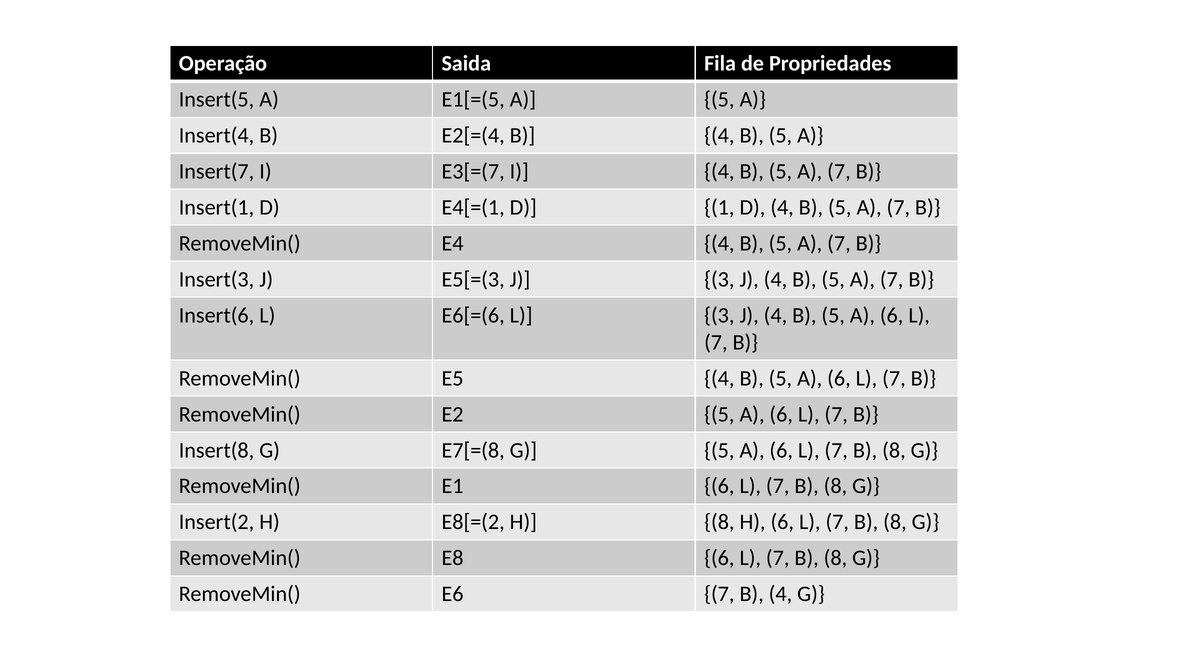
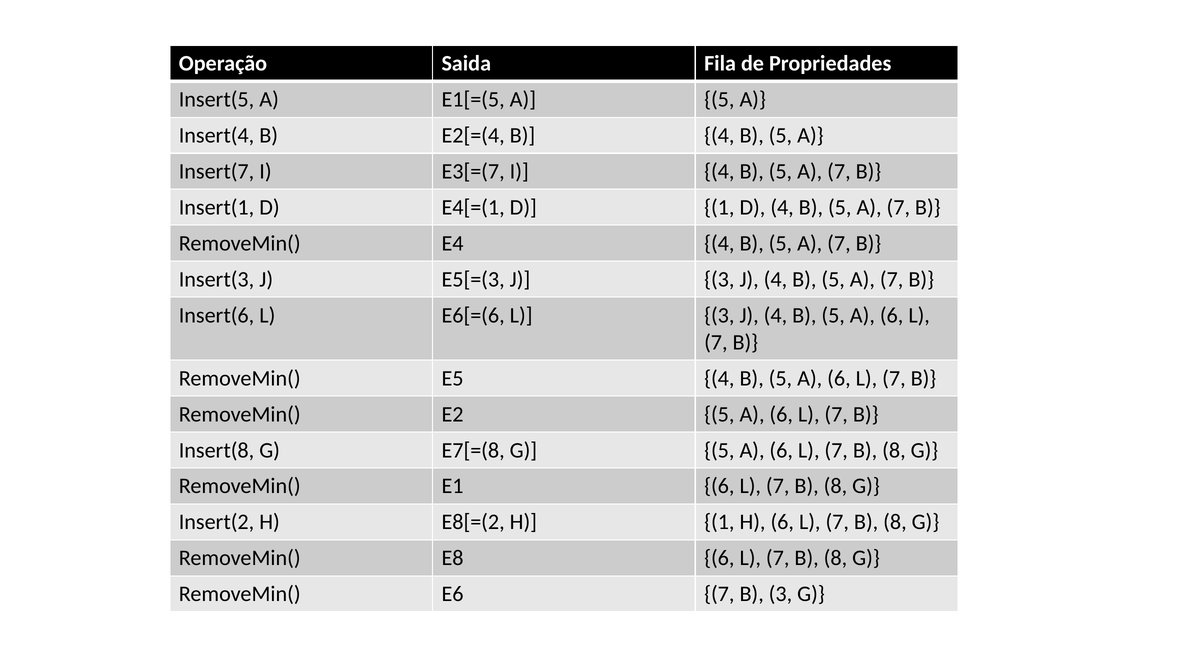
H 8: 8 -> 1
7 B 4: 4 -> 3
